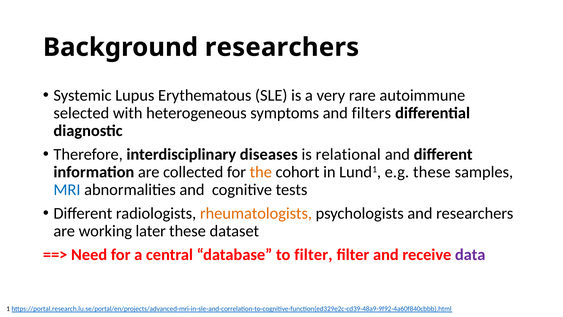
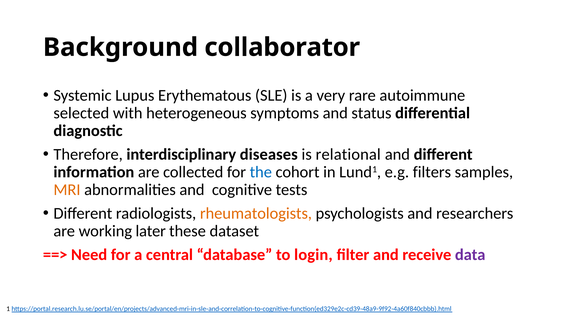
Background researchers: researchers -> collaborator
filters: filters -> status
the colour: orange -> blue
e.g these: these -> filters
MRI colour: blue -> orange
to filter: filter -> login
